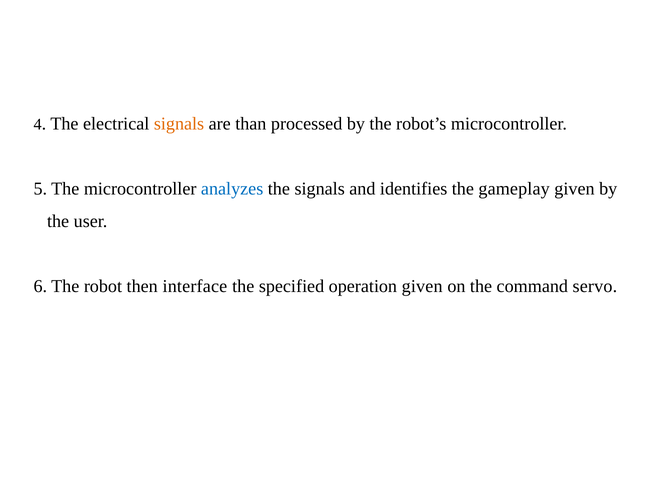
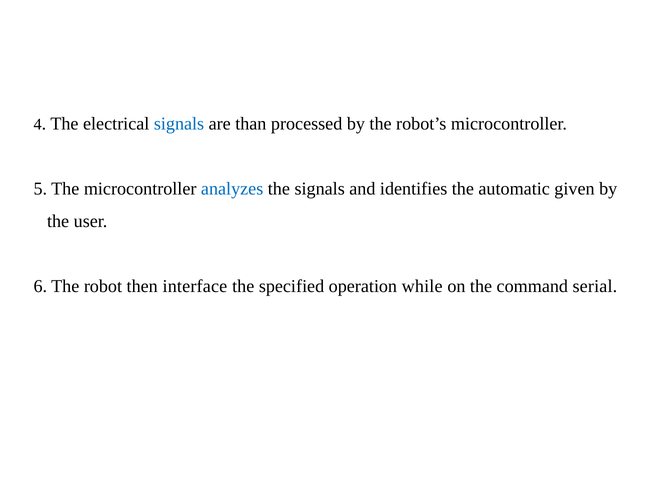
signals at (179, 124) colour: orange -> blue
gameplay: gameplay -> automatic
operation given: given -> while
servo: servo -> serial
